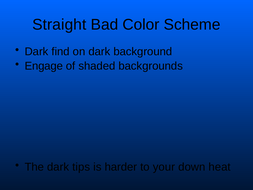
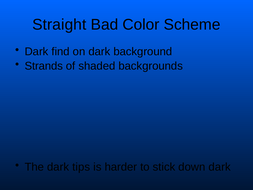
Engage: Engage -> Strands
your: your -> stick
down heat: heat -> dark
